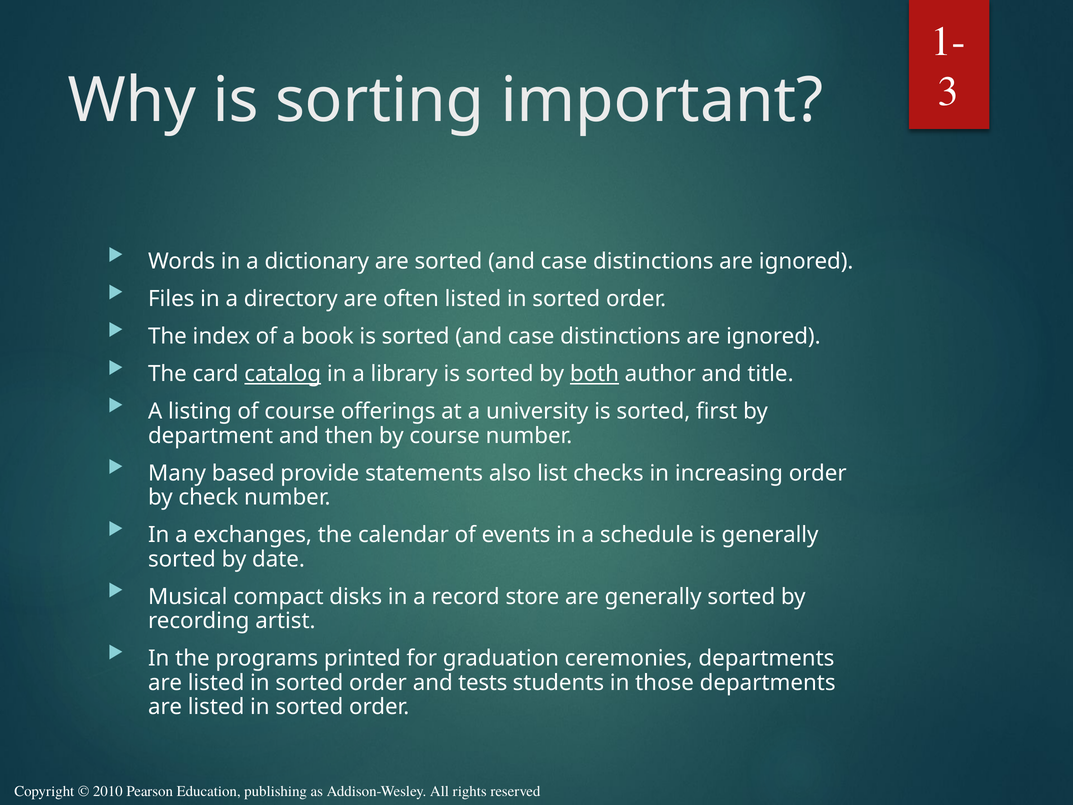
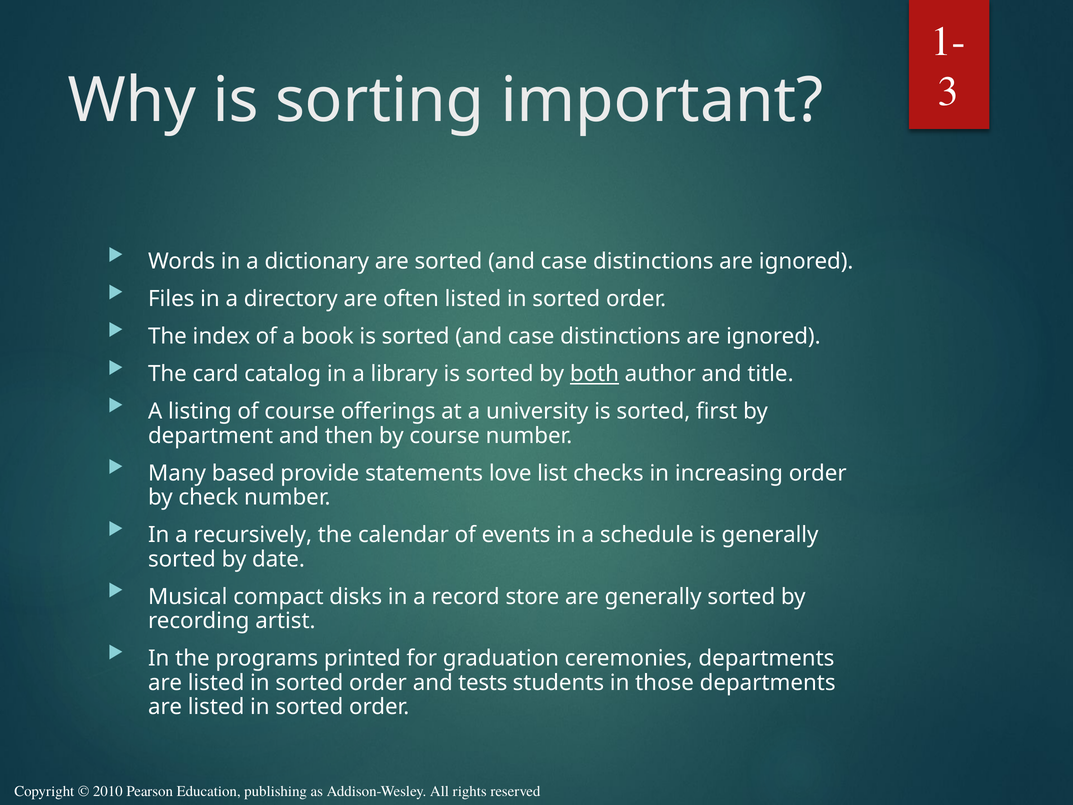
catalog underline: present -> none
also: also -> love
exchanges: exchanges -> recursively
